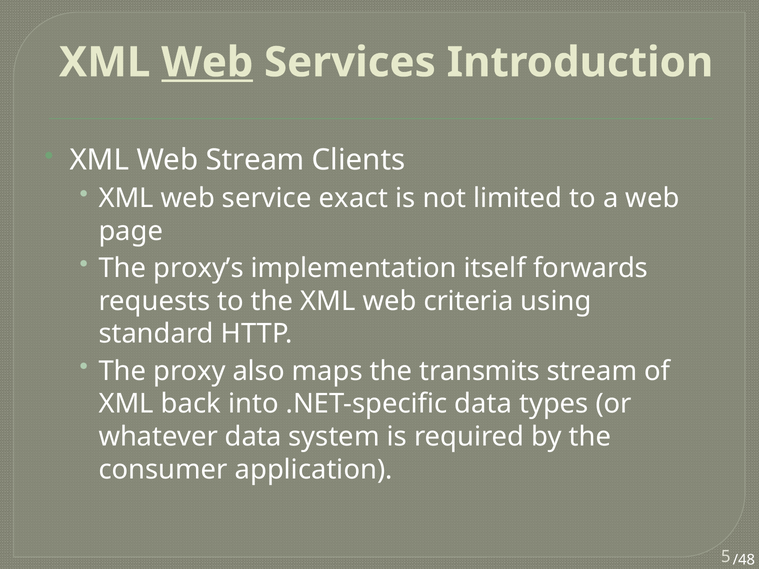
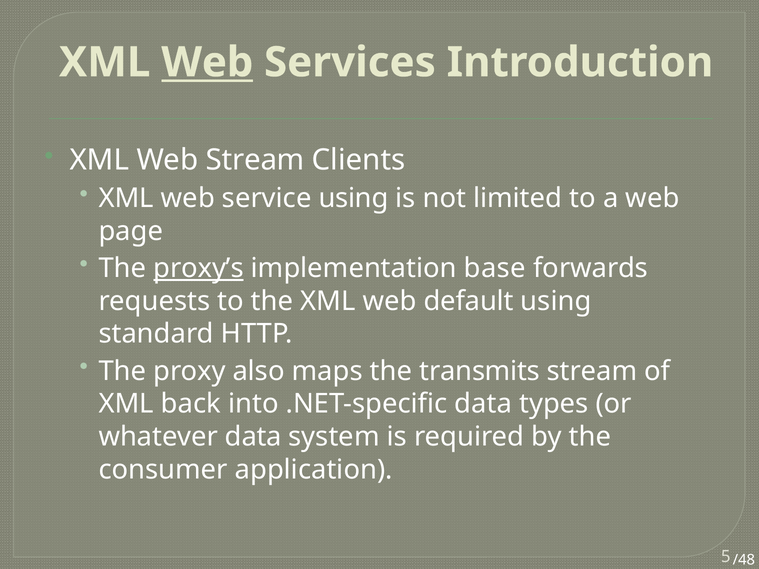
service exact: exact -> using
proxy’s underline: none -> present
itself: itself -> base
criteria: criteria -> default
